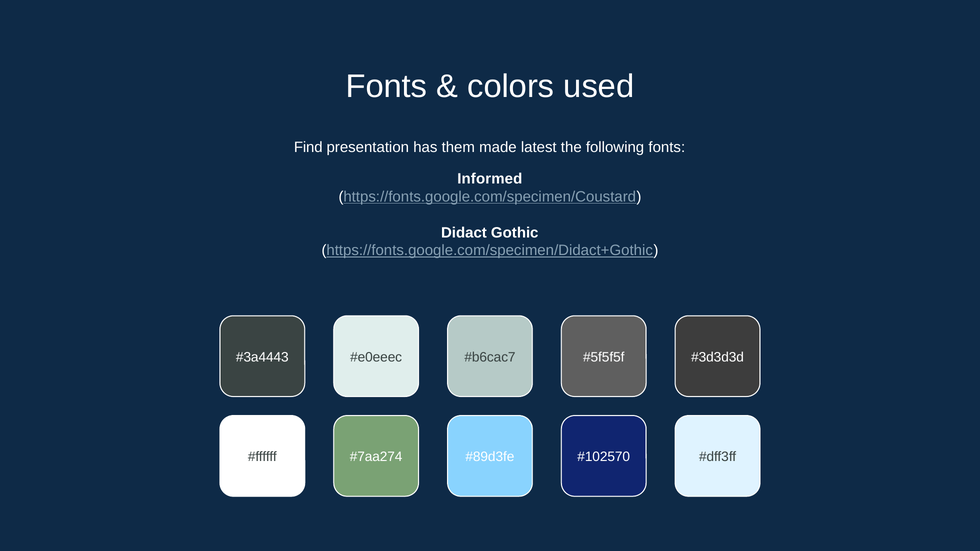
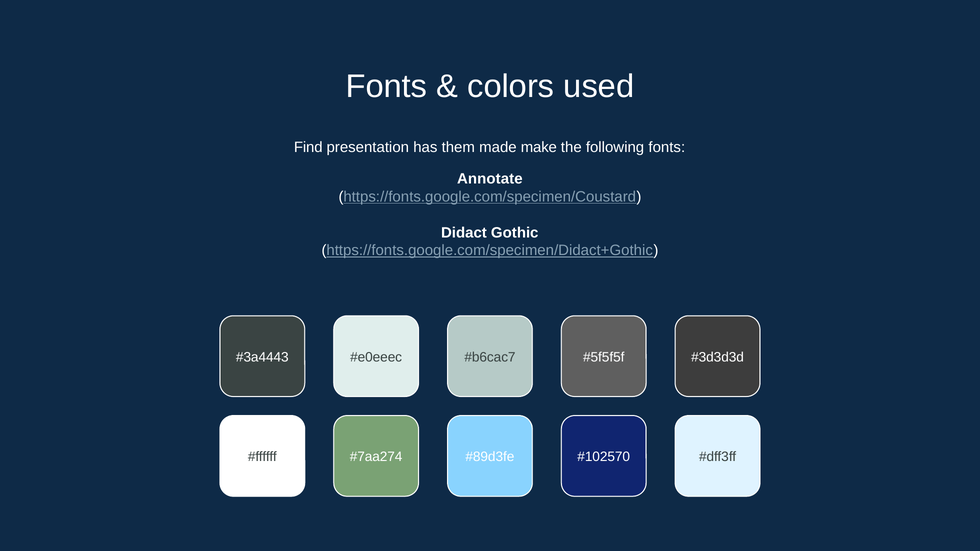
latest: latest -> make
Informed: Informed -> Annotate
